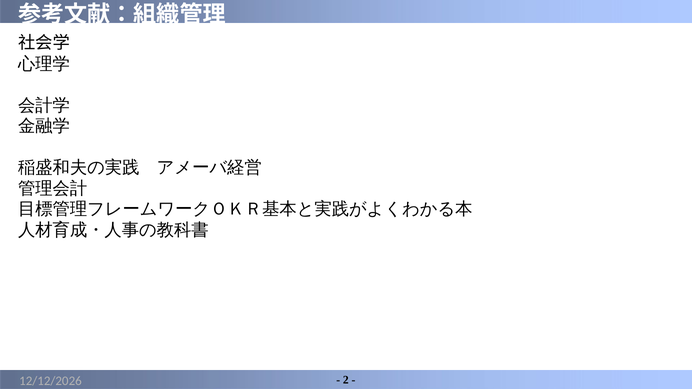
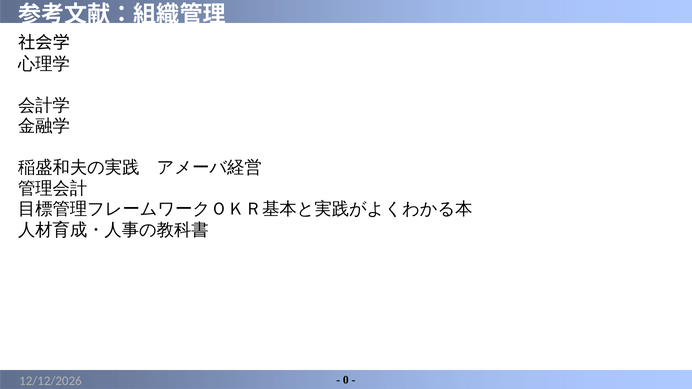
2: 2 -> 0
